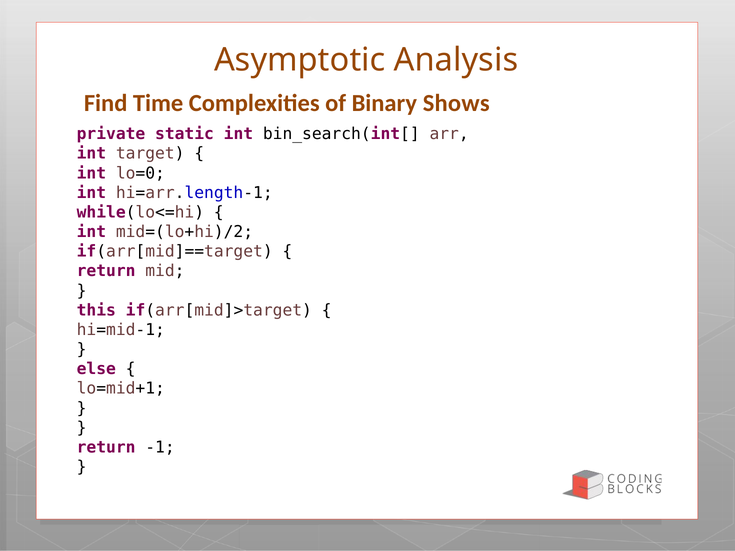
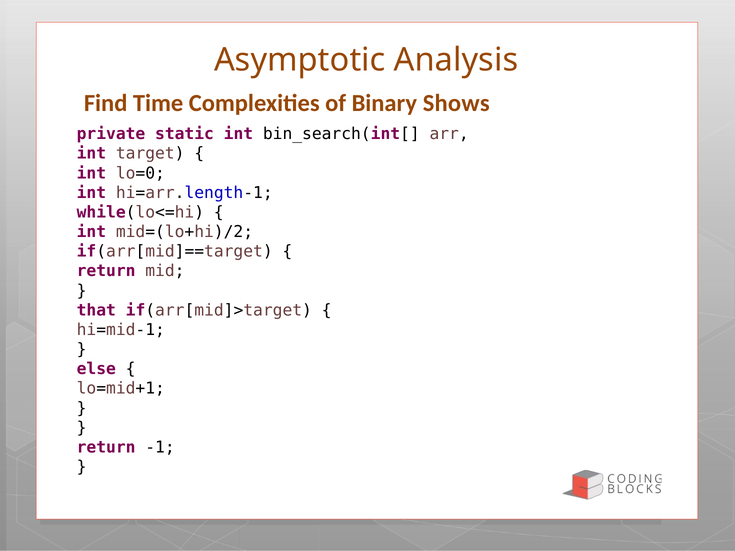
this: this -> that
